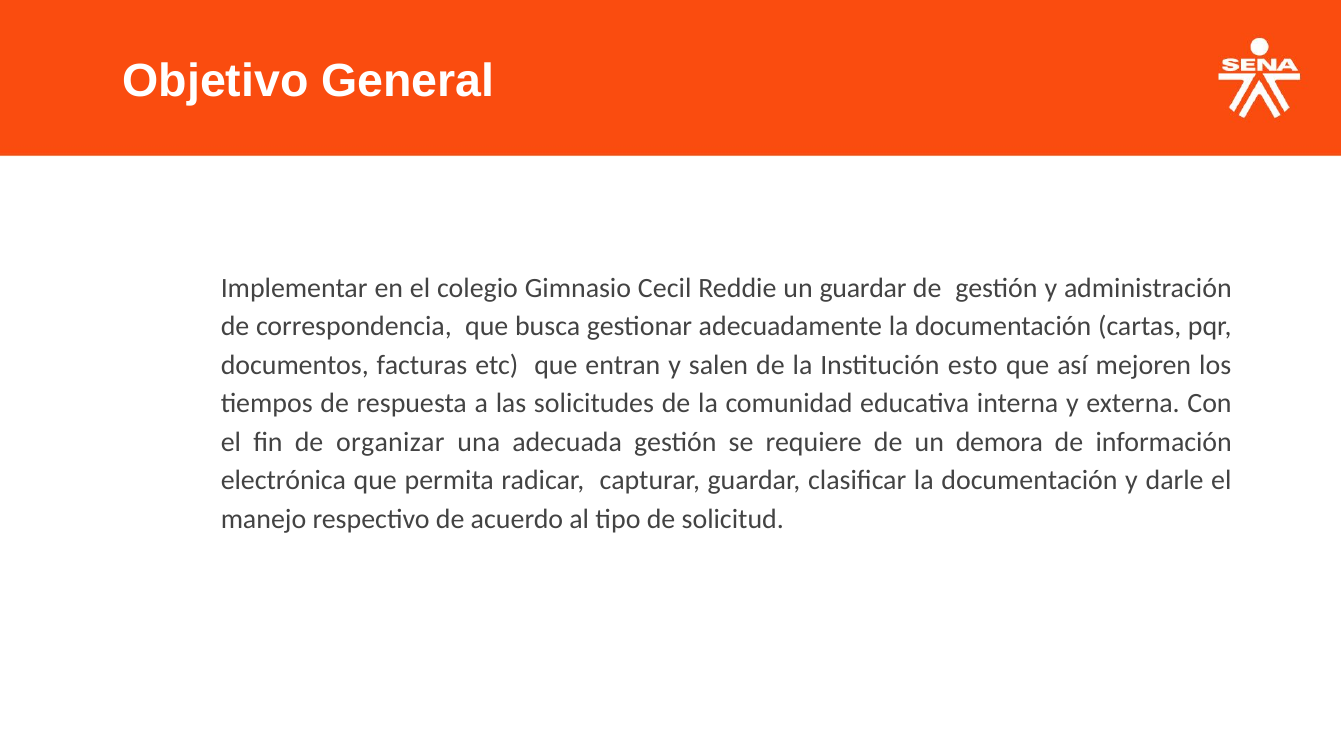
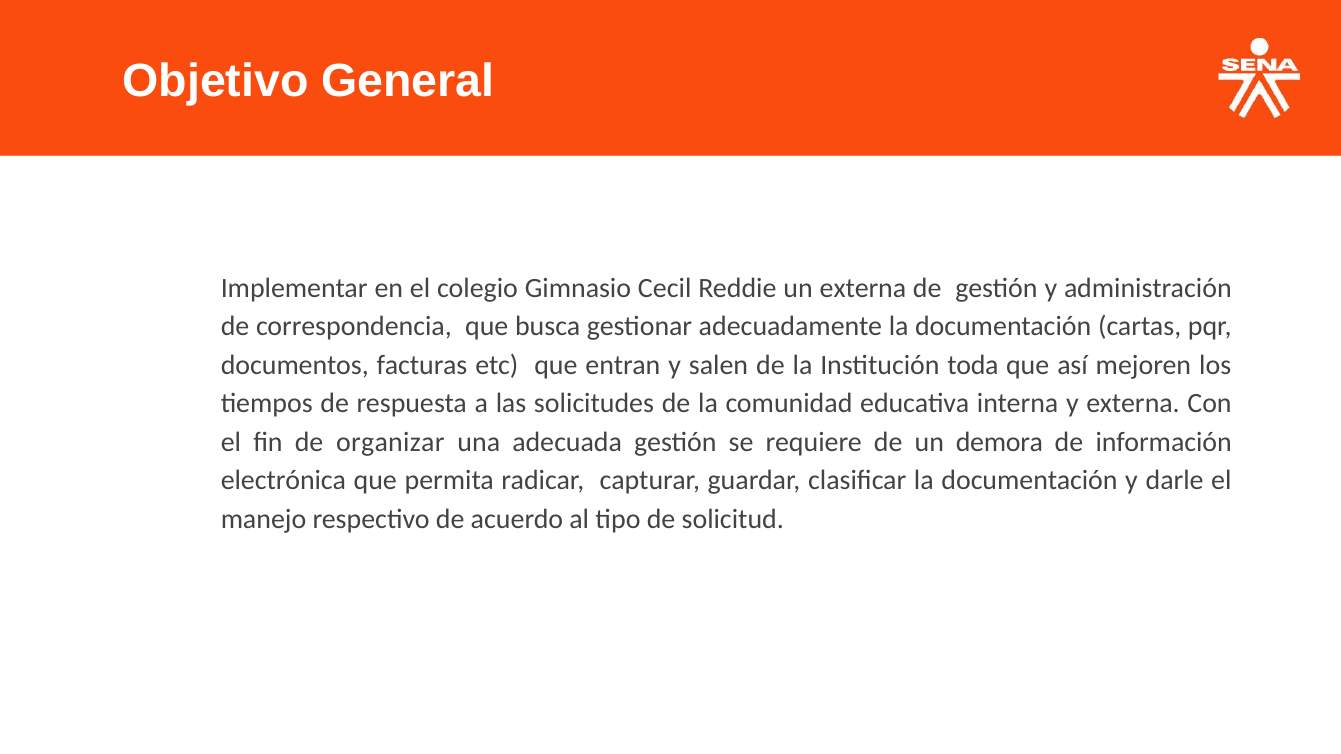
un guardar: guardar -> externa
esto: esto -> toda
